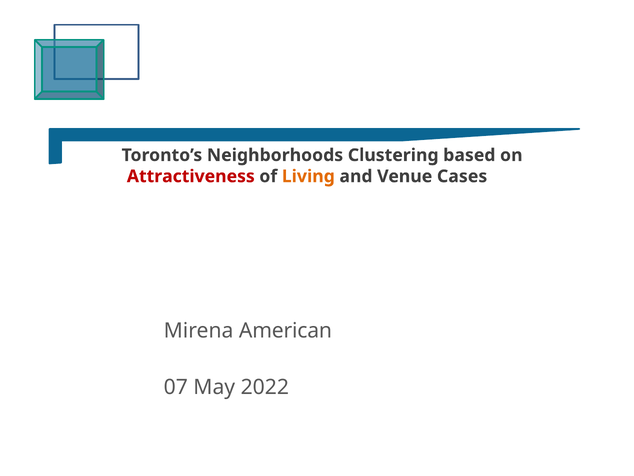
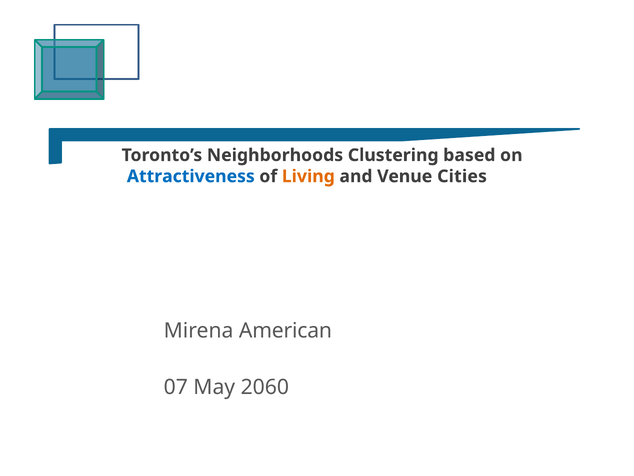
Attractiveness colour: red -> blue
Cases: Cases -> Cities
2022: 2022 -> 2060
